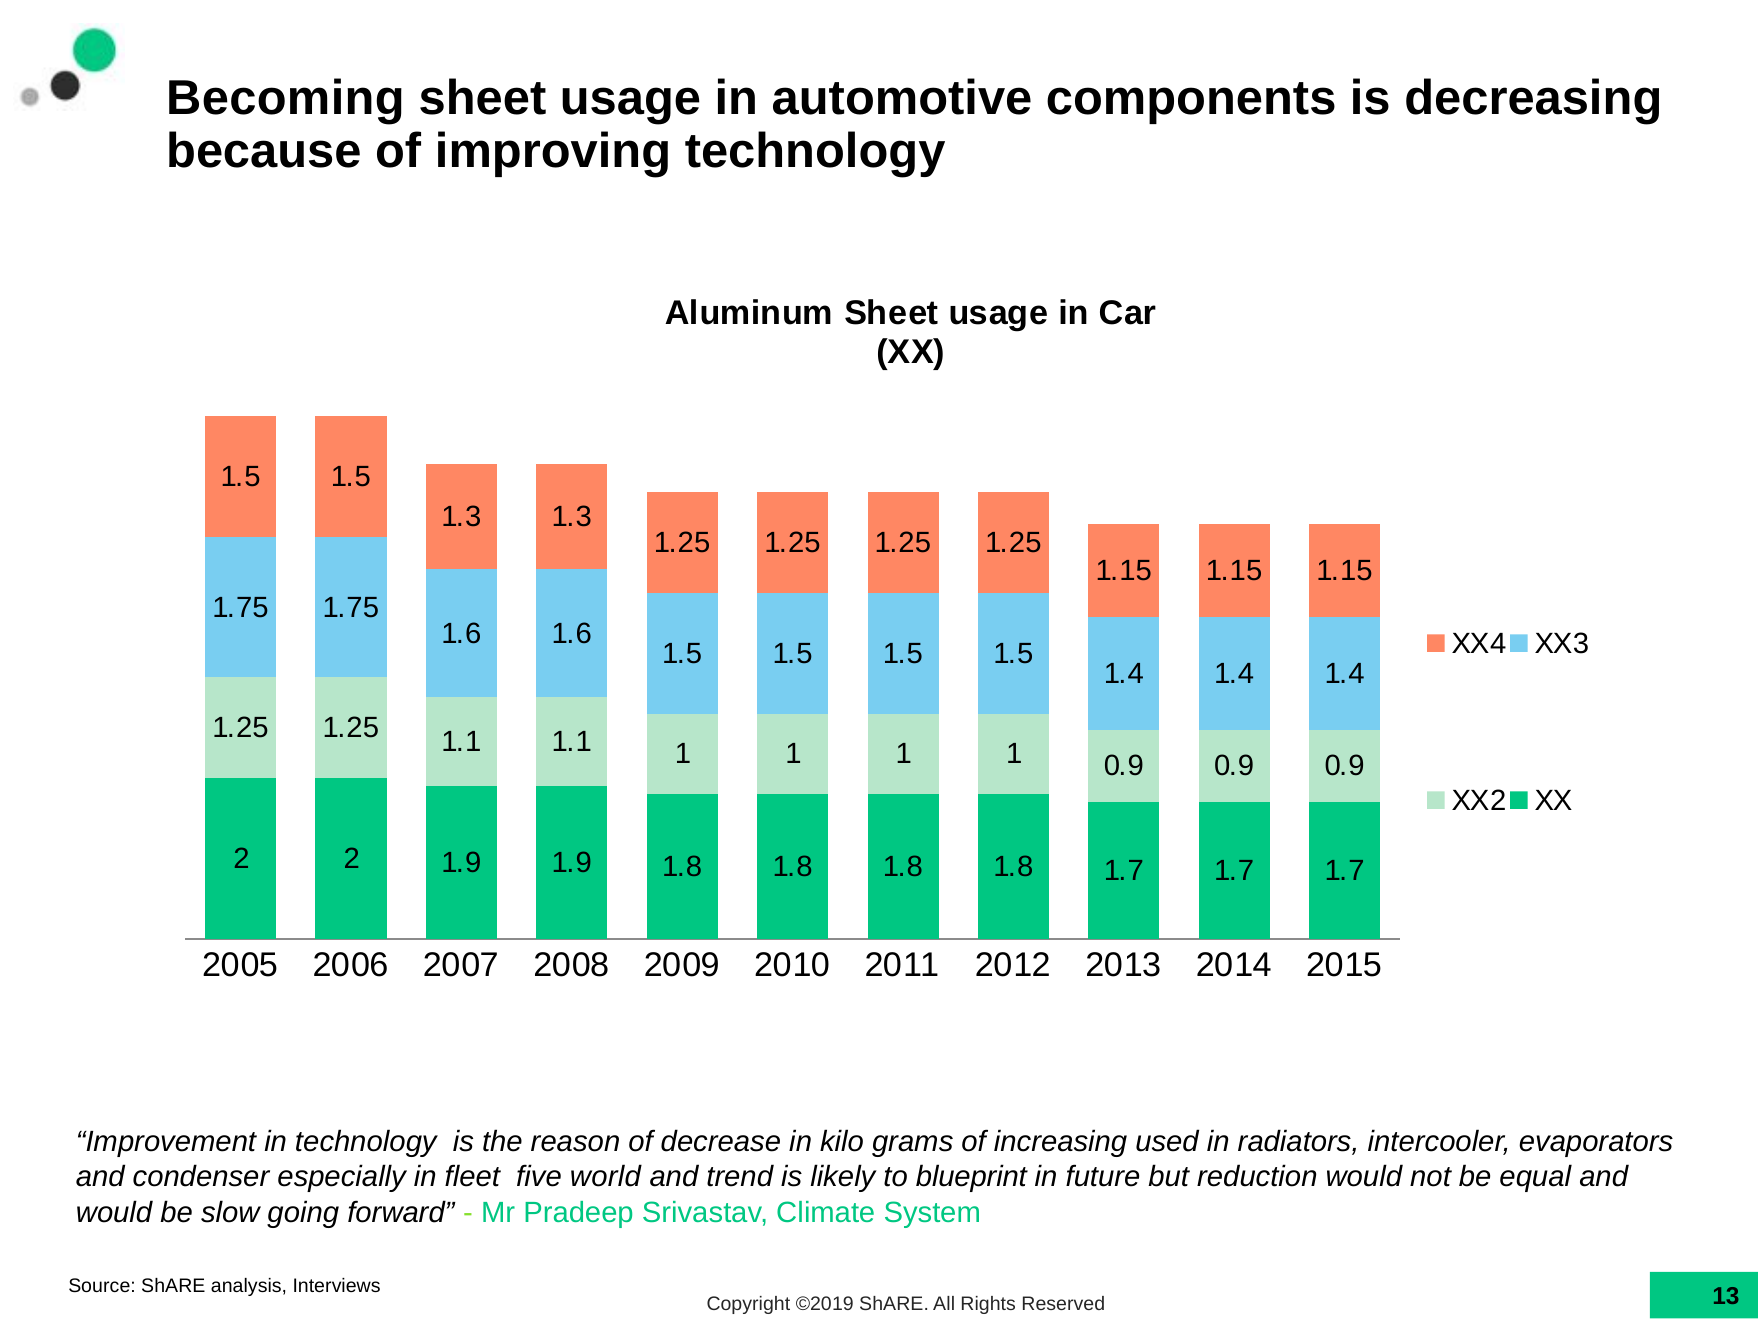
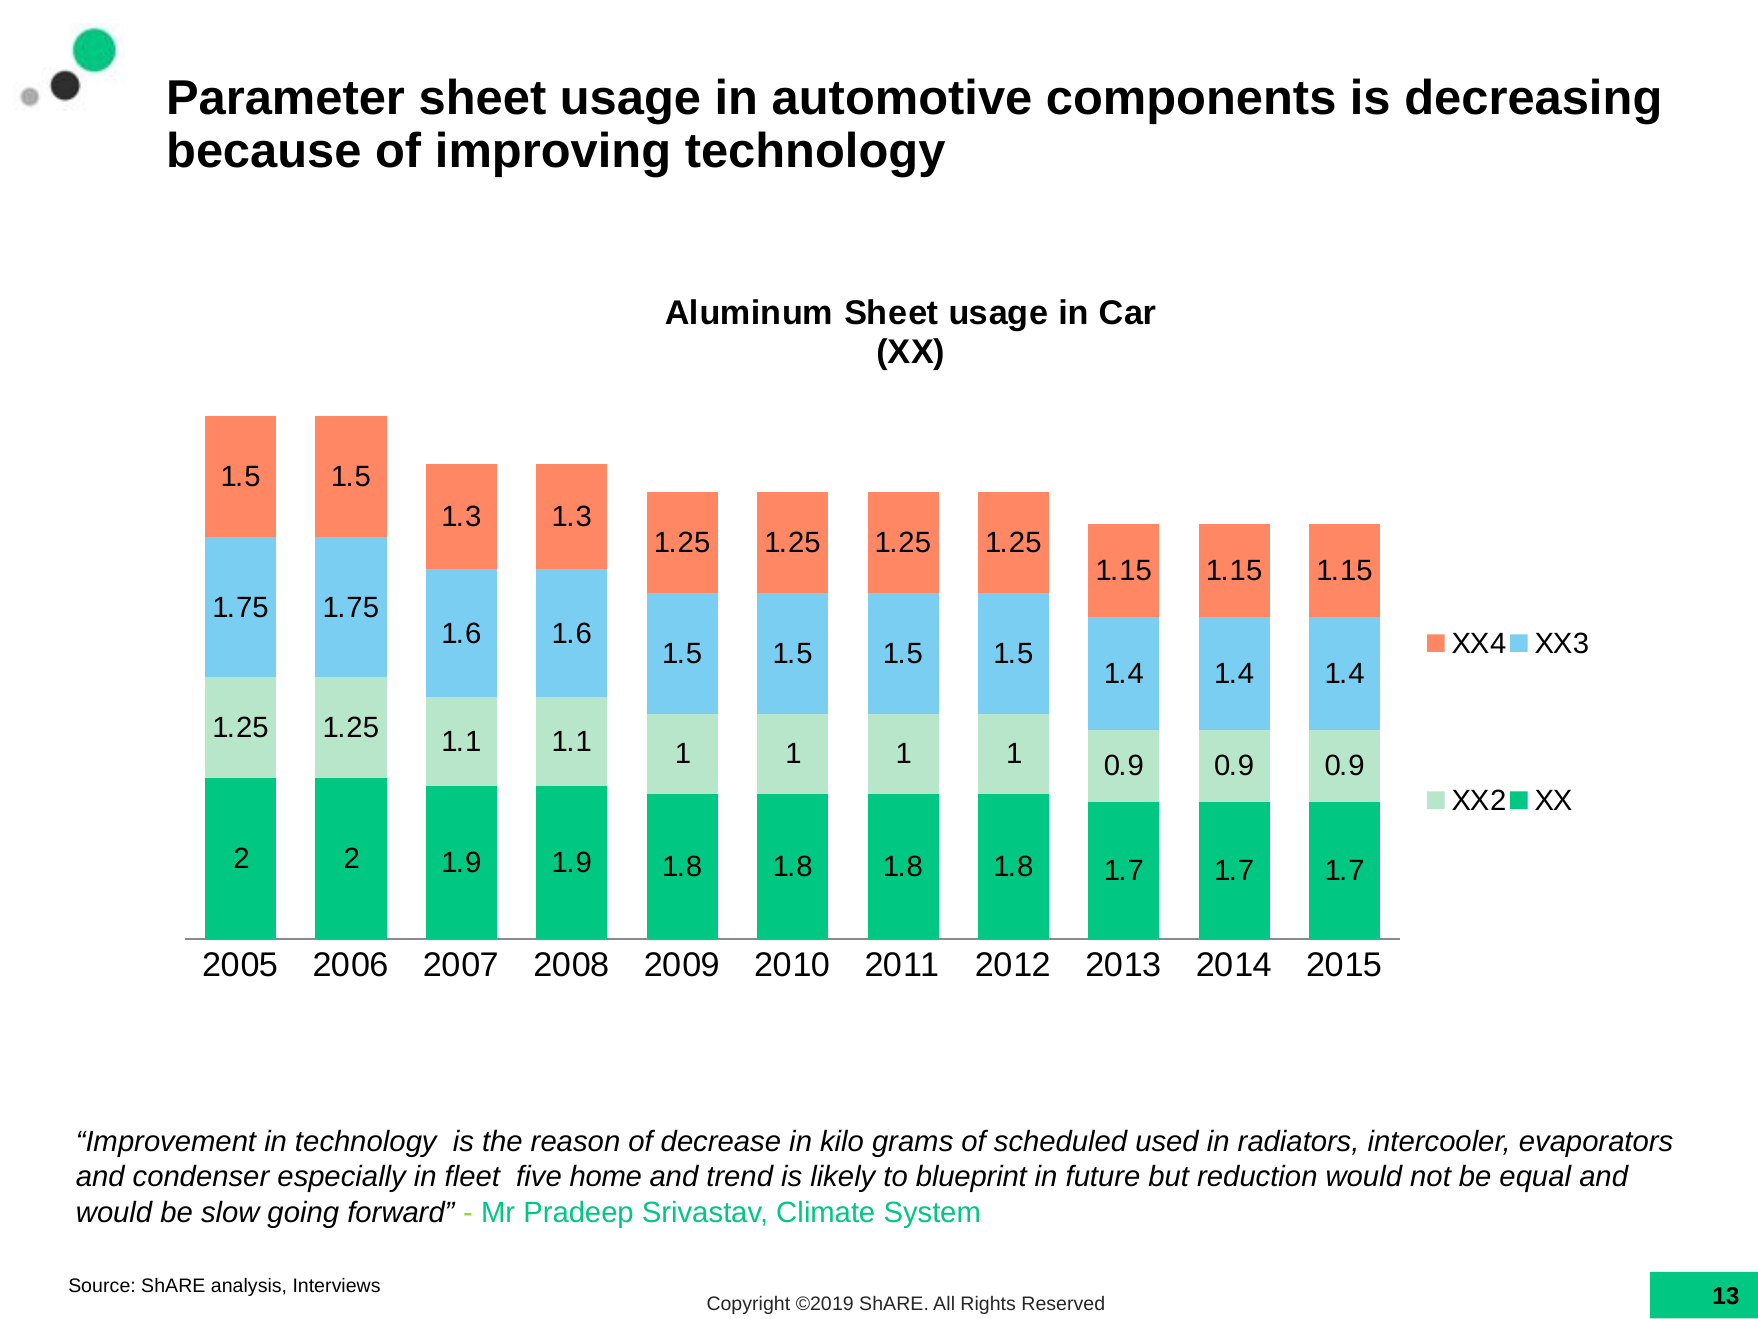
Becoming: Becoming -> Parameter
increasing: increasing -> scheduled
world: world -> home
